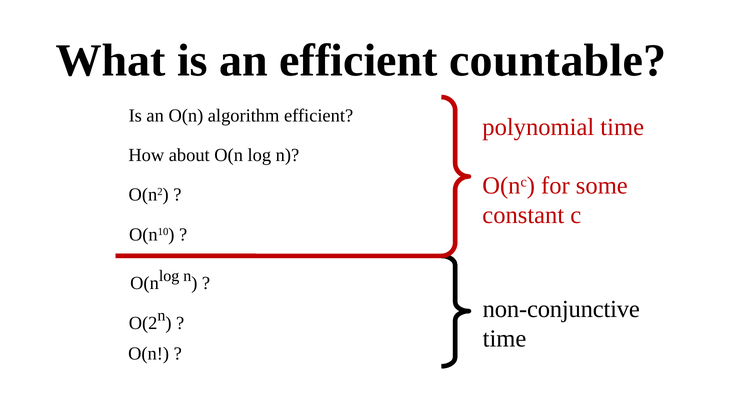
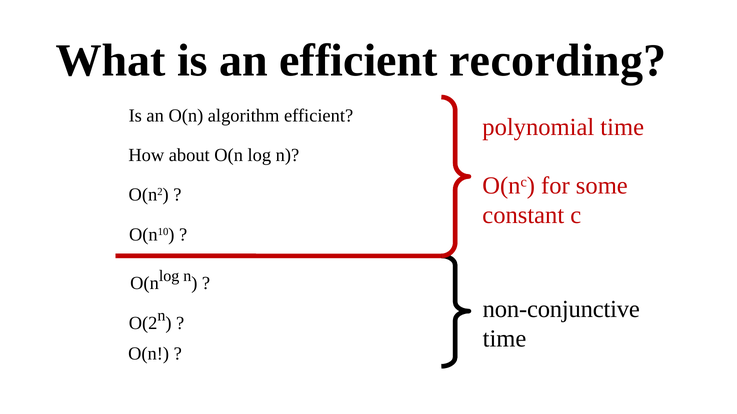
countable: countable -> recording
